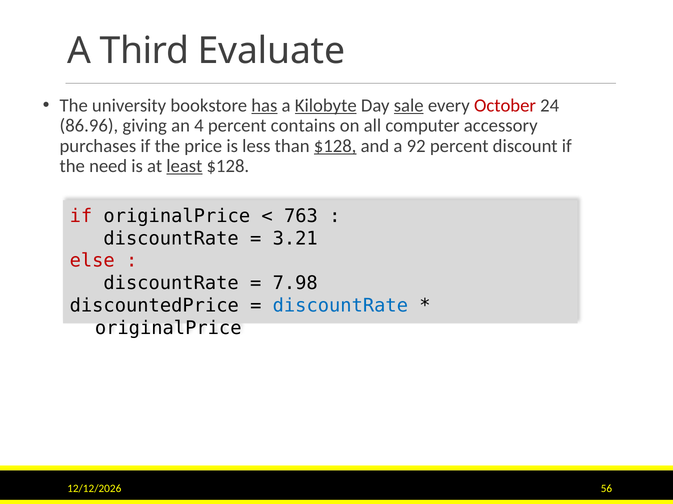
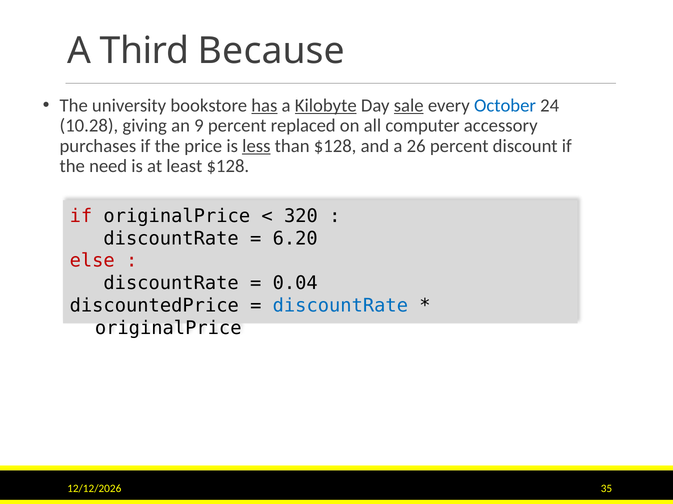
Evaluate: Evaluate -> Because
October colour: red -> blue
86.96: 86.96 -> 10.28
4: 4 -> 9
contains: contains -> replaced
less underline: none -> present
$128 at (335, 146) underline: present -> none
92: 92 -> 26
least underline: present -> none
763: 763 -> 320
3.21: 3.21 -> 6.20
7.98: 7.98 -> 0.04
56: 56 -> 35
